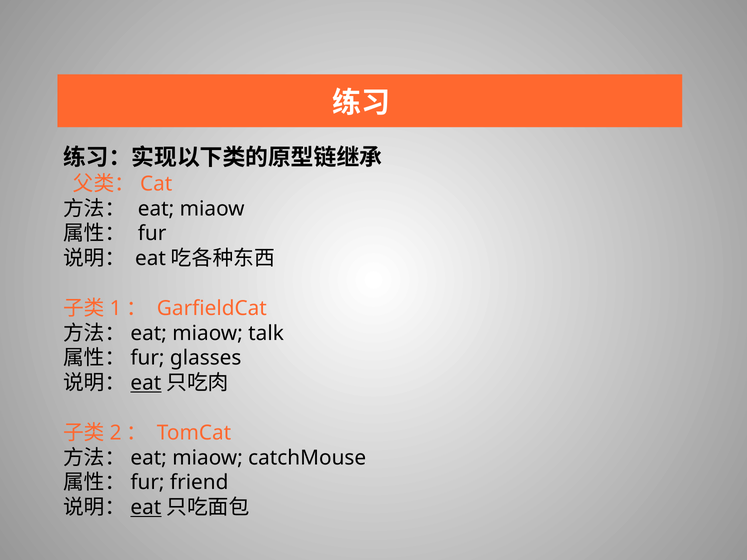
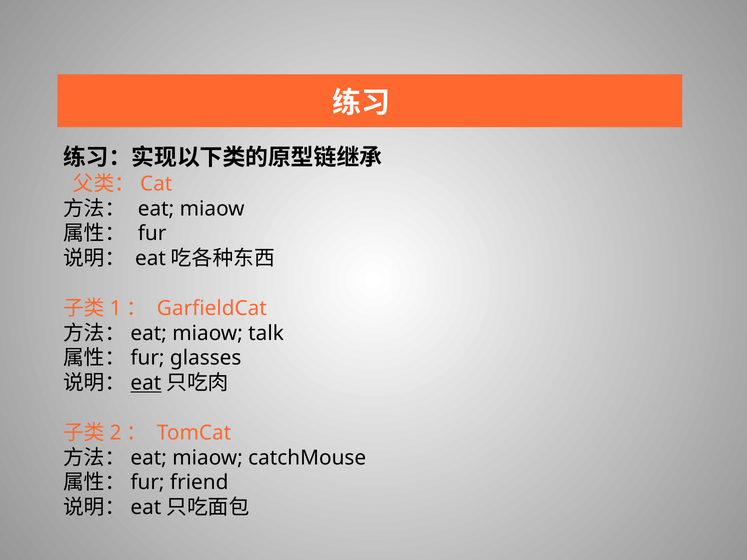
eat at (146, 508) underline: present -> none
